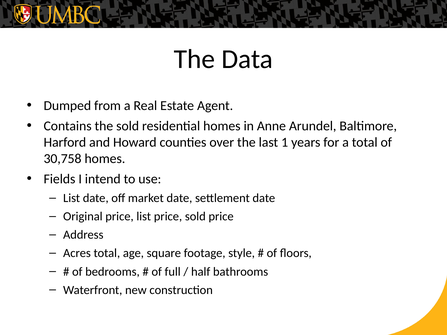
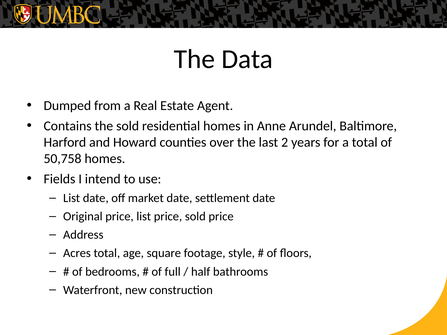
1: 1 -> 2
30,758: 30,758 -> 50,758
